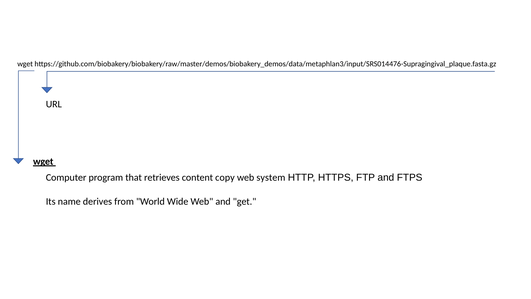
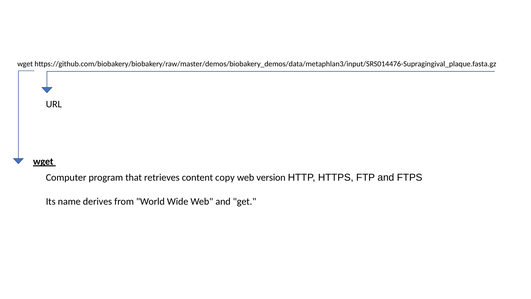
system: system -> version
